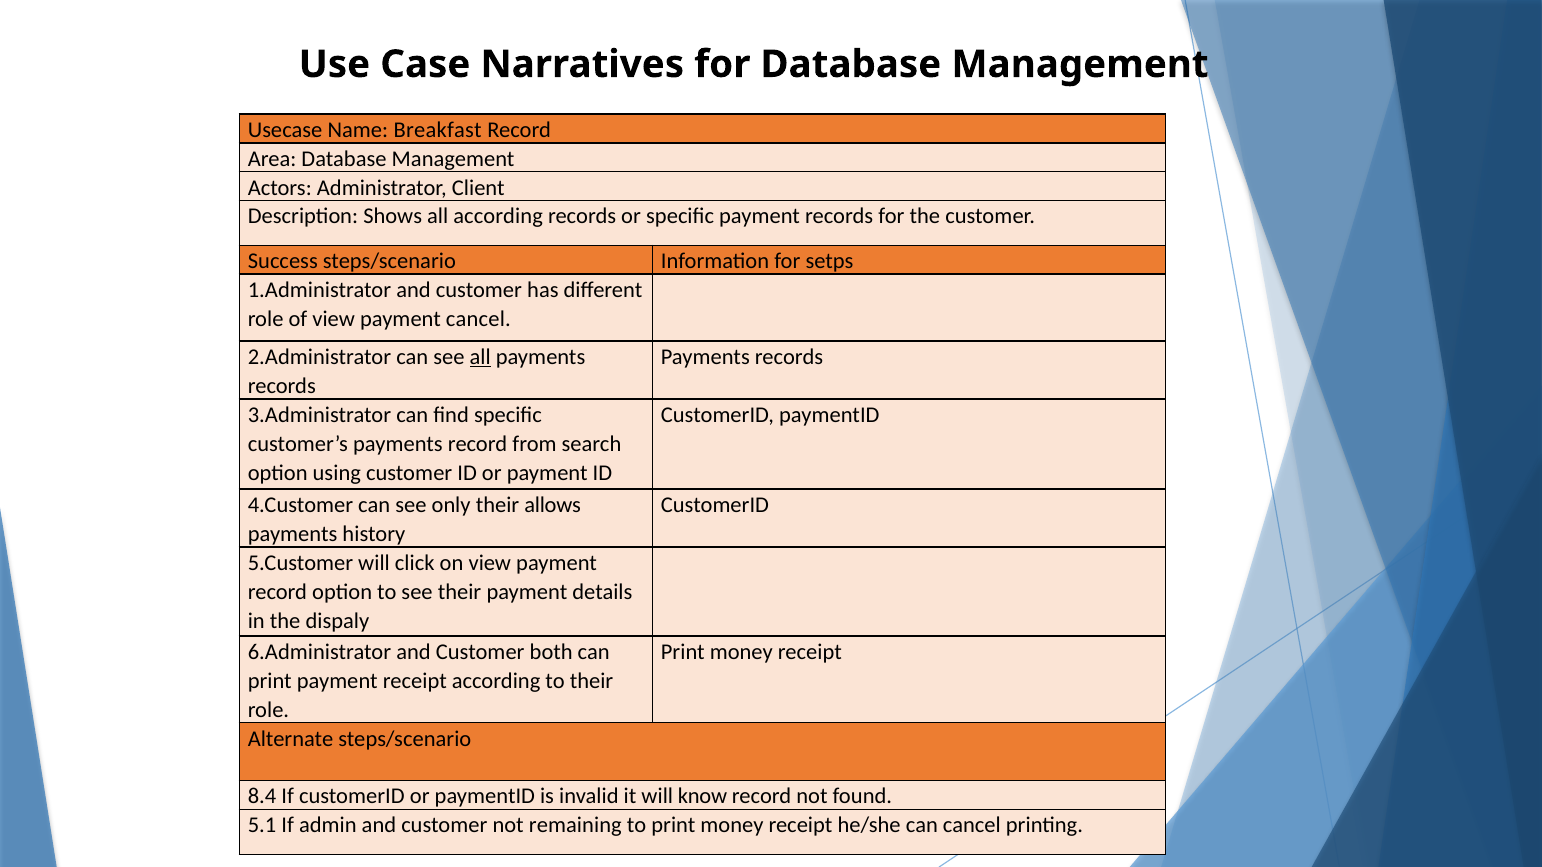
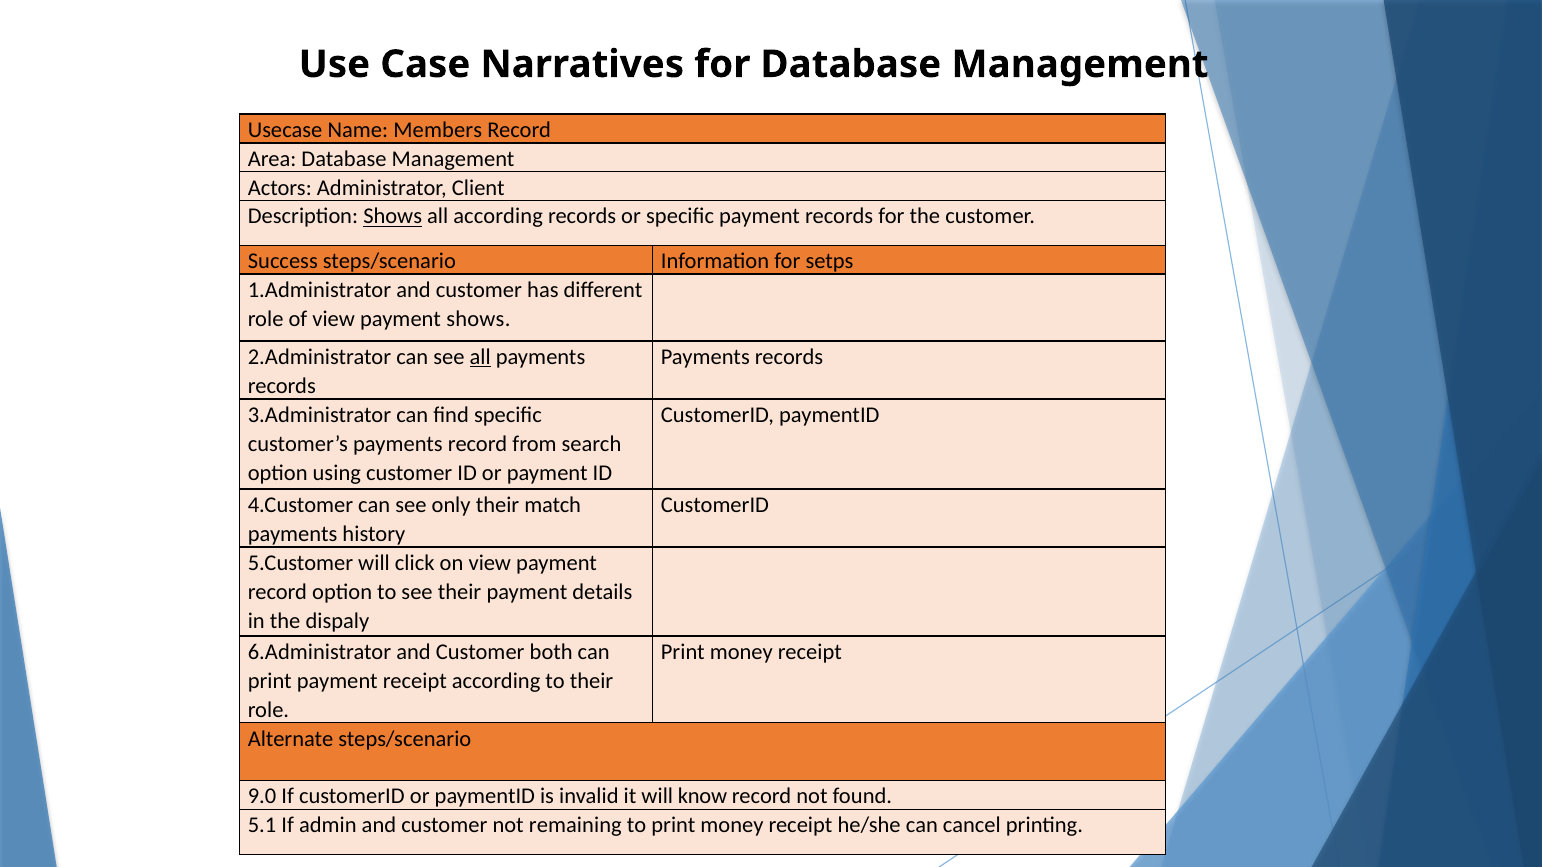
Breakfast: Breakfast -> Members
Shows at (393, 217) underline: none -> present
payment cancel: cancel -> shows
allows: allows -> match
8.4: 8.4 -> 9.0
